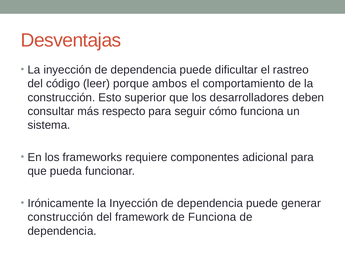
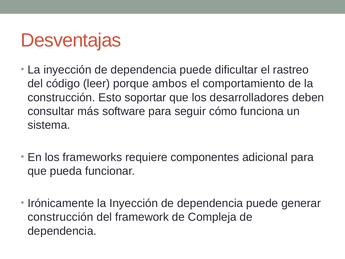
superior: superior -> soportar
respecto: respecto -> software
de Funciona: Funciona -> Compleja
